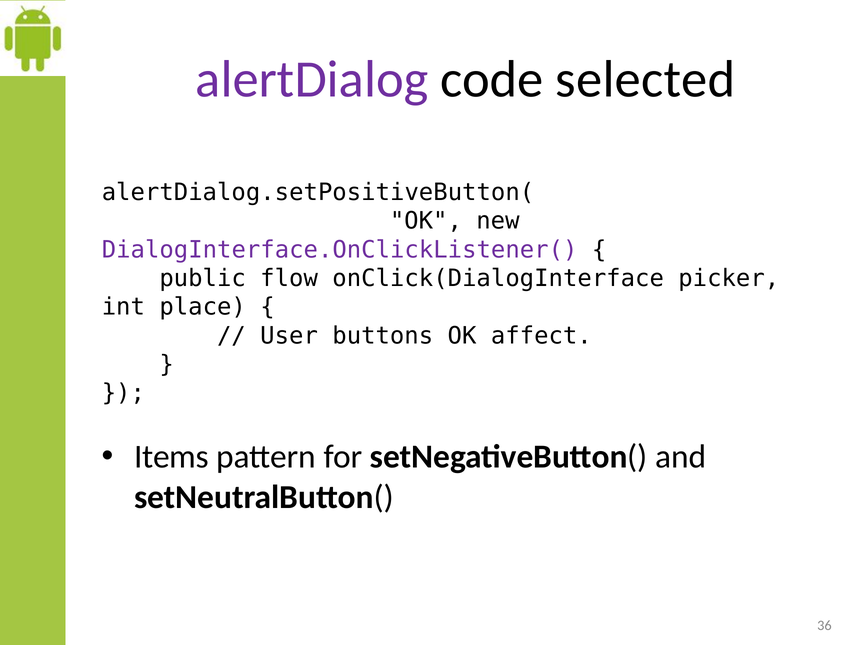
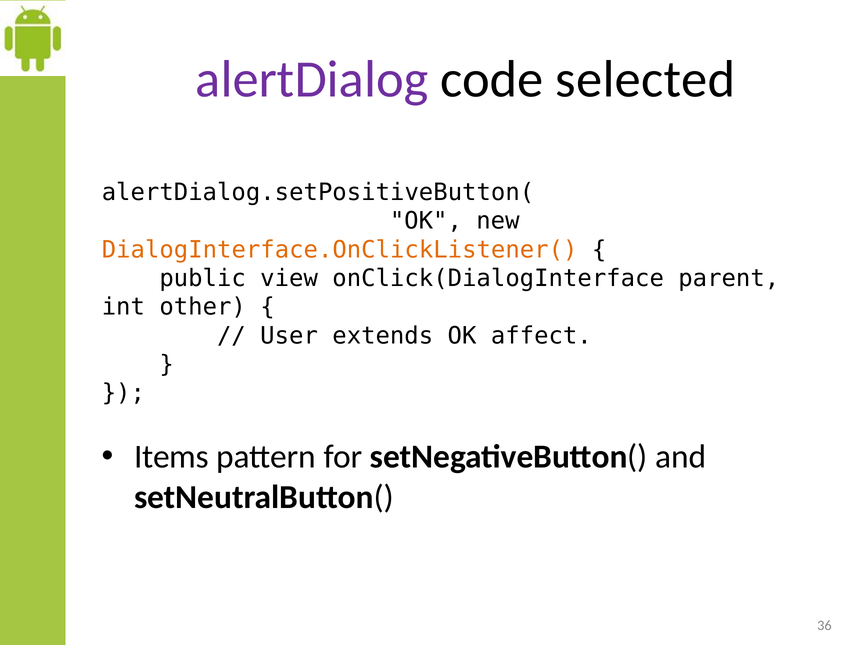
DialogInterface.OnClickListener( colour: purple -> orange
flow: flow -> view
picker: picker -> parent
place: place -> other
buttons: buttons -> extends
